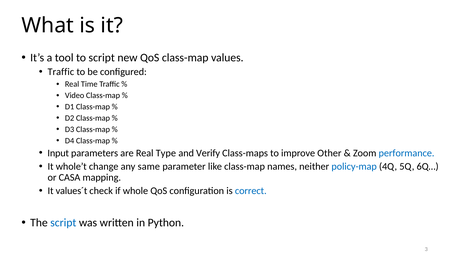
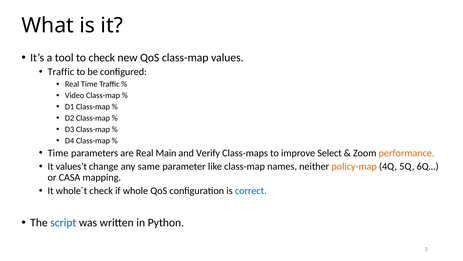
to script: script -> check
Input at (58, 153): Input -> Time
Type: Type -> Main
Other: Other -> Select
performance colour: blue -> orange
whole’t: whole’t -> values’t
policy-map colour: blue -> orange
values´t: values´t -> whole´t
